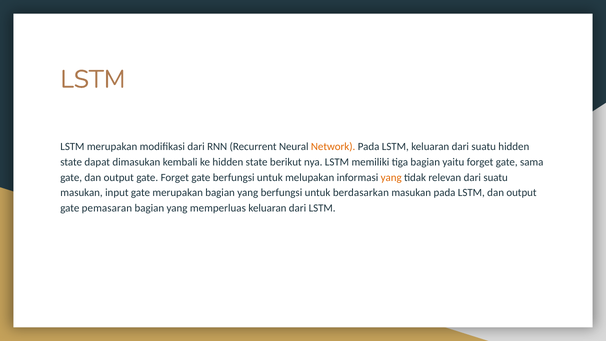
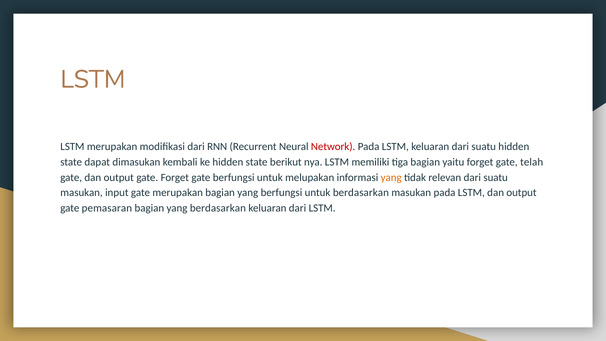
Network colour: orange -> red
sama: sama -> telah
yang memperluas: memperluas -> berdasarkan
